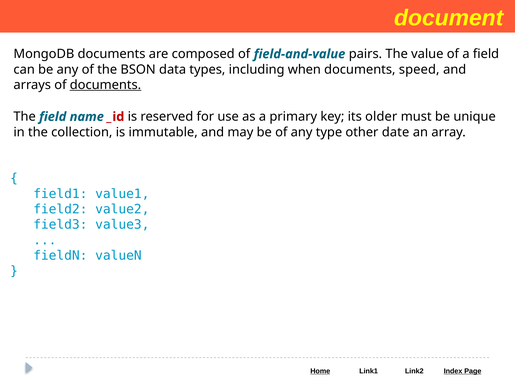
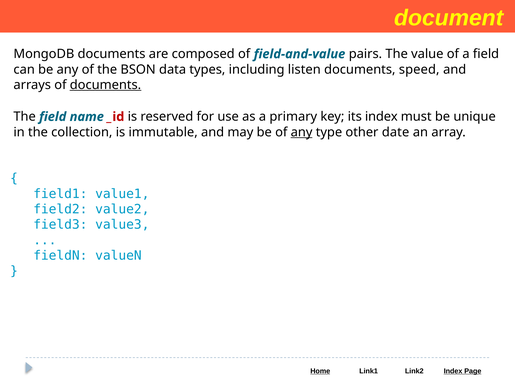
when: when -> listen
its older: older -> index
any at (302, 132) underline: none -> present
